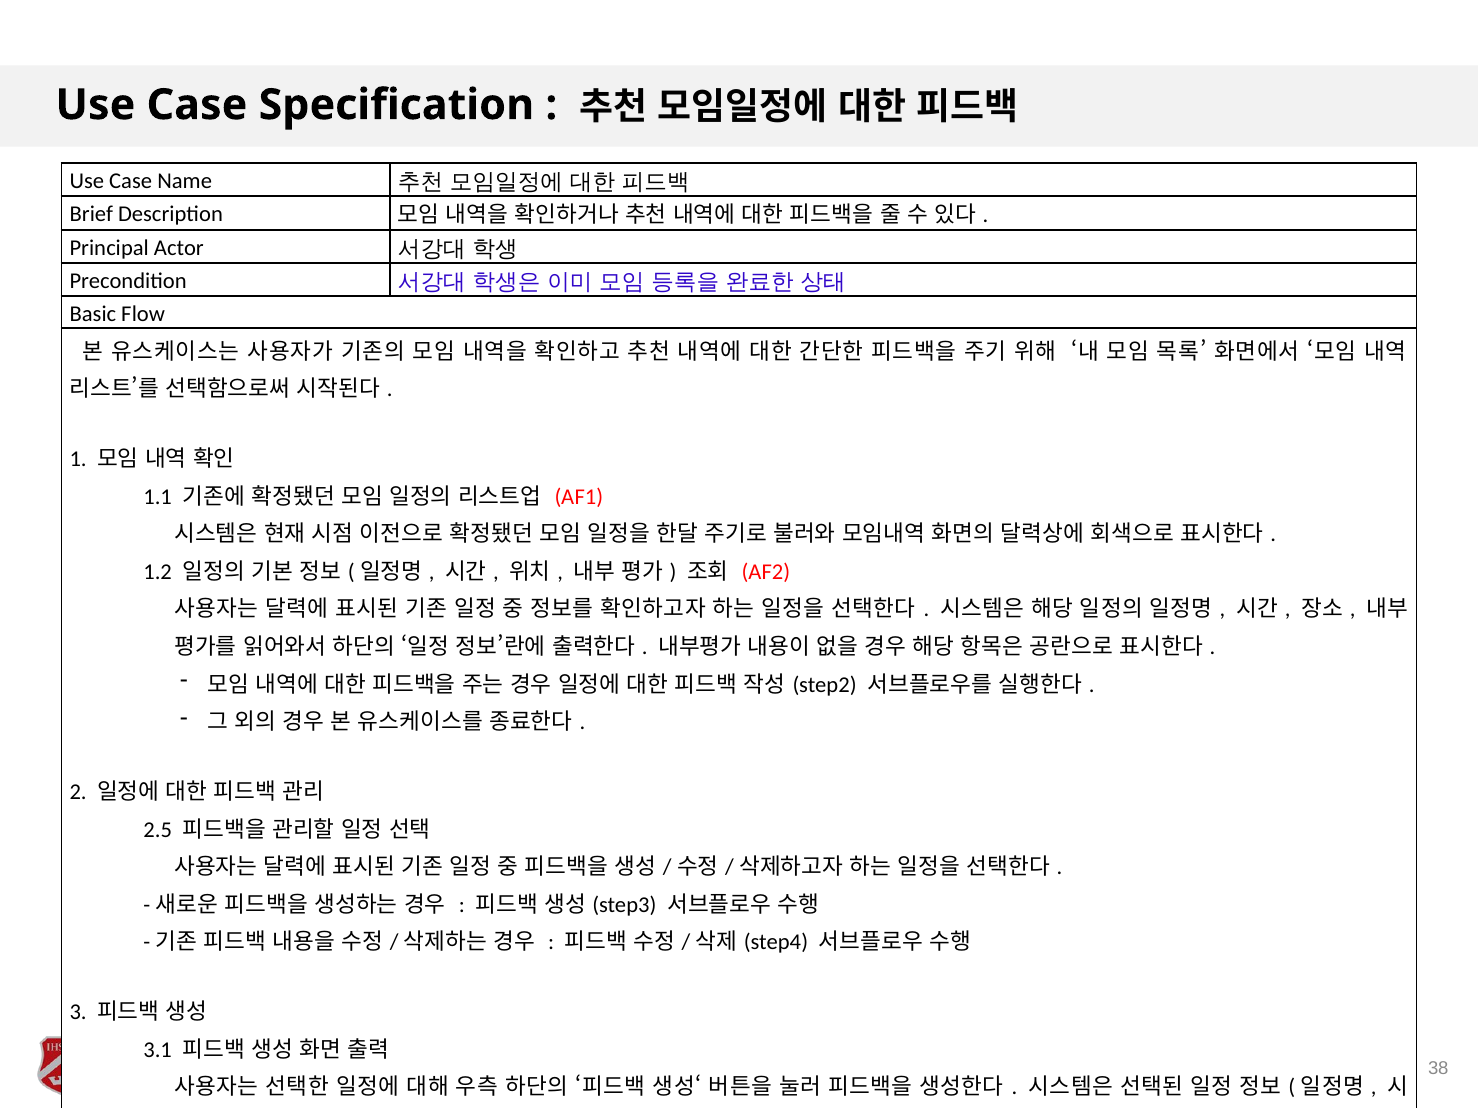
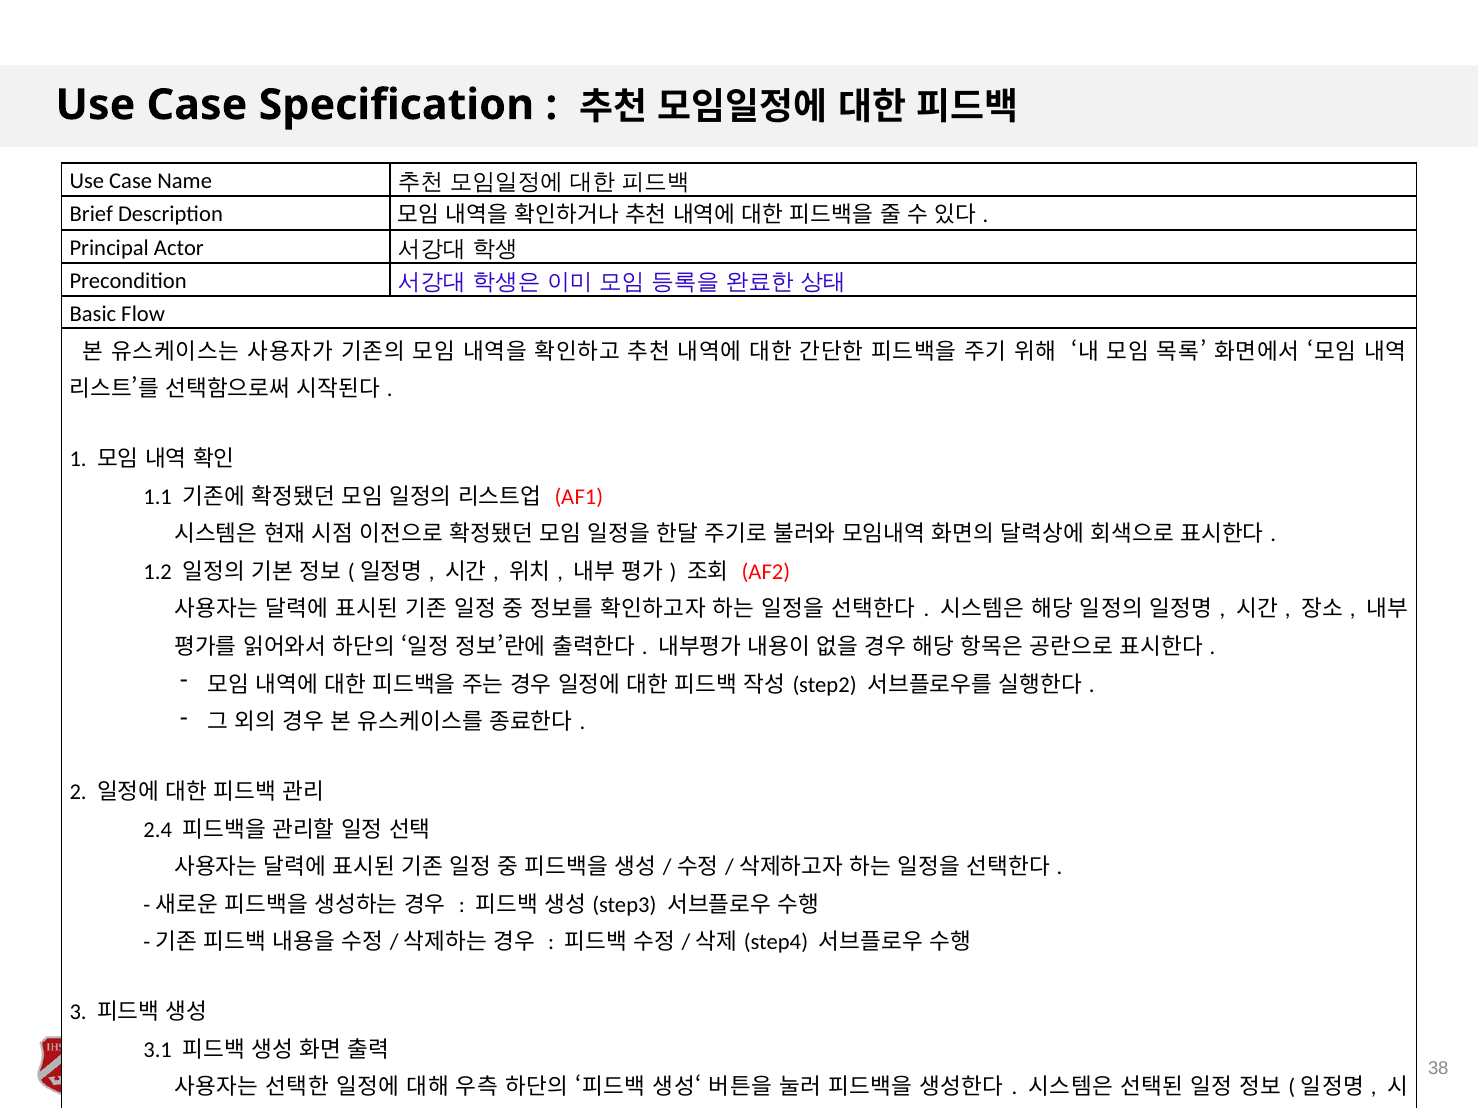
2.5: 2.5 -> 2.4
